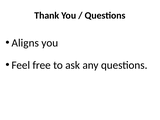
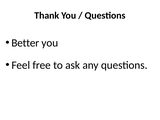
Aligns: Aligns -> Better
